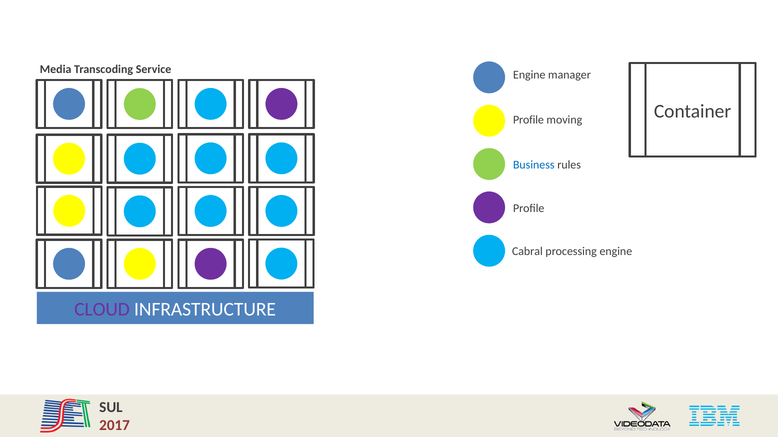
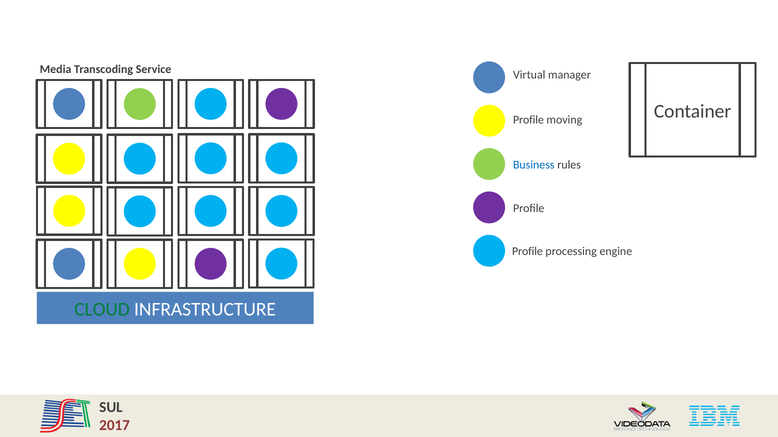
Service Engine: Engine -> Virtual
Cabral at (527, 252): Cabral -> Profile
CLOUD colour: purple -> green
